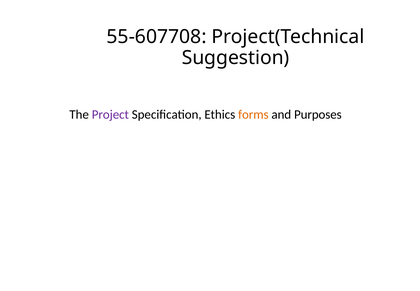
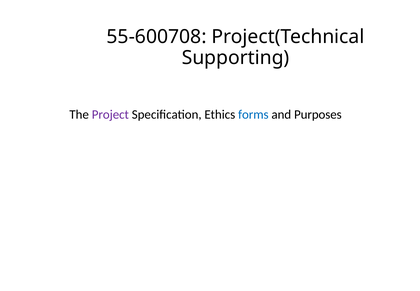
55-607708: 55-607708 -> 55-600708
Suggestion: Suggestion -> Supporting
forms colour: orange -> blue
